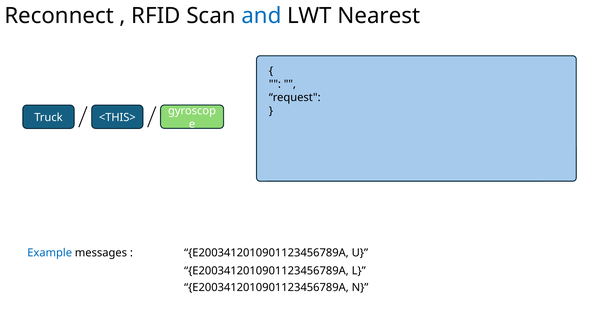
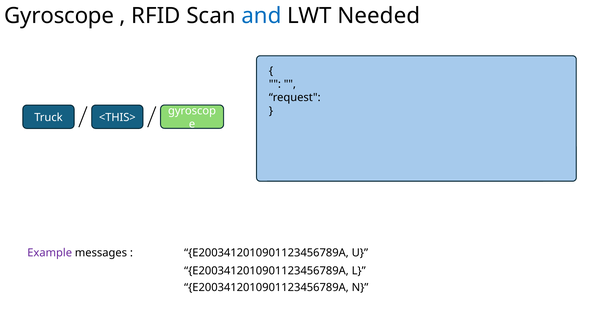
Reconnect: Reconnect -> Gyroscope
Nearest: Nearest -> Needed
Example colour: blue -> purple
